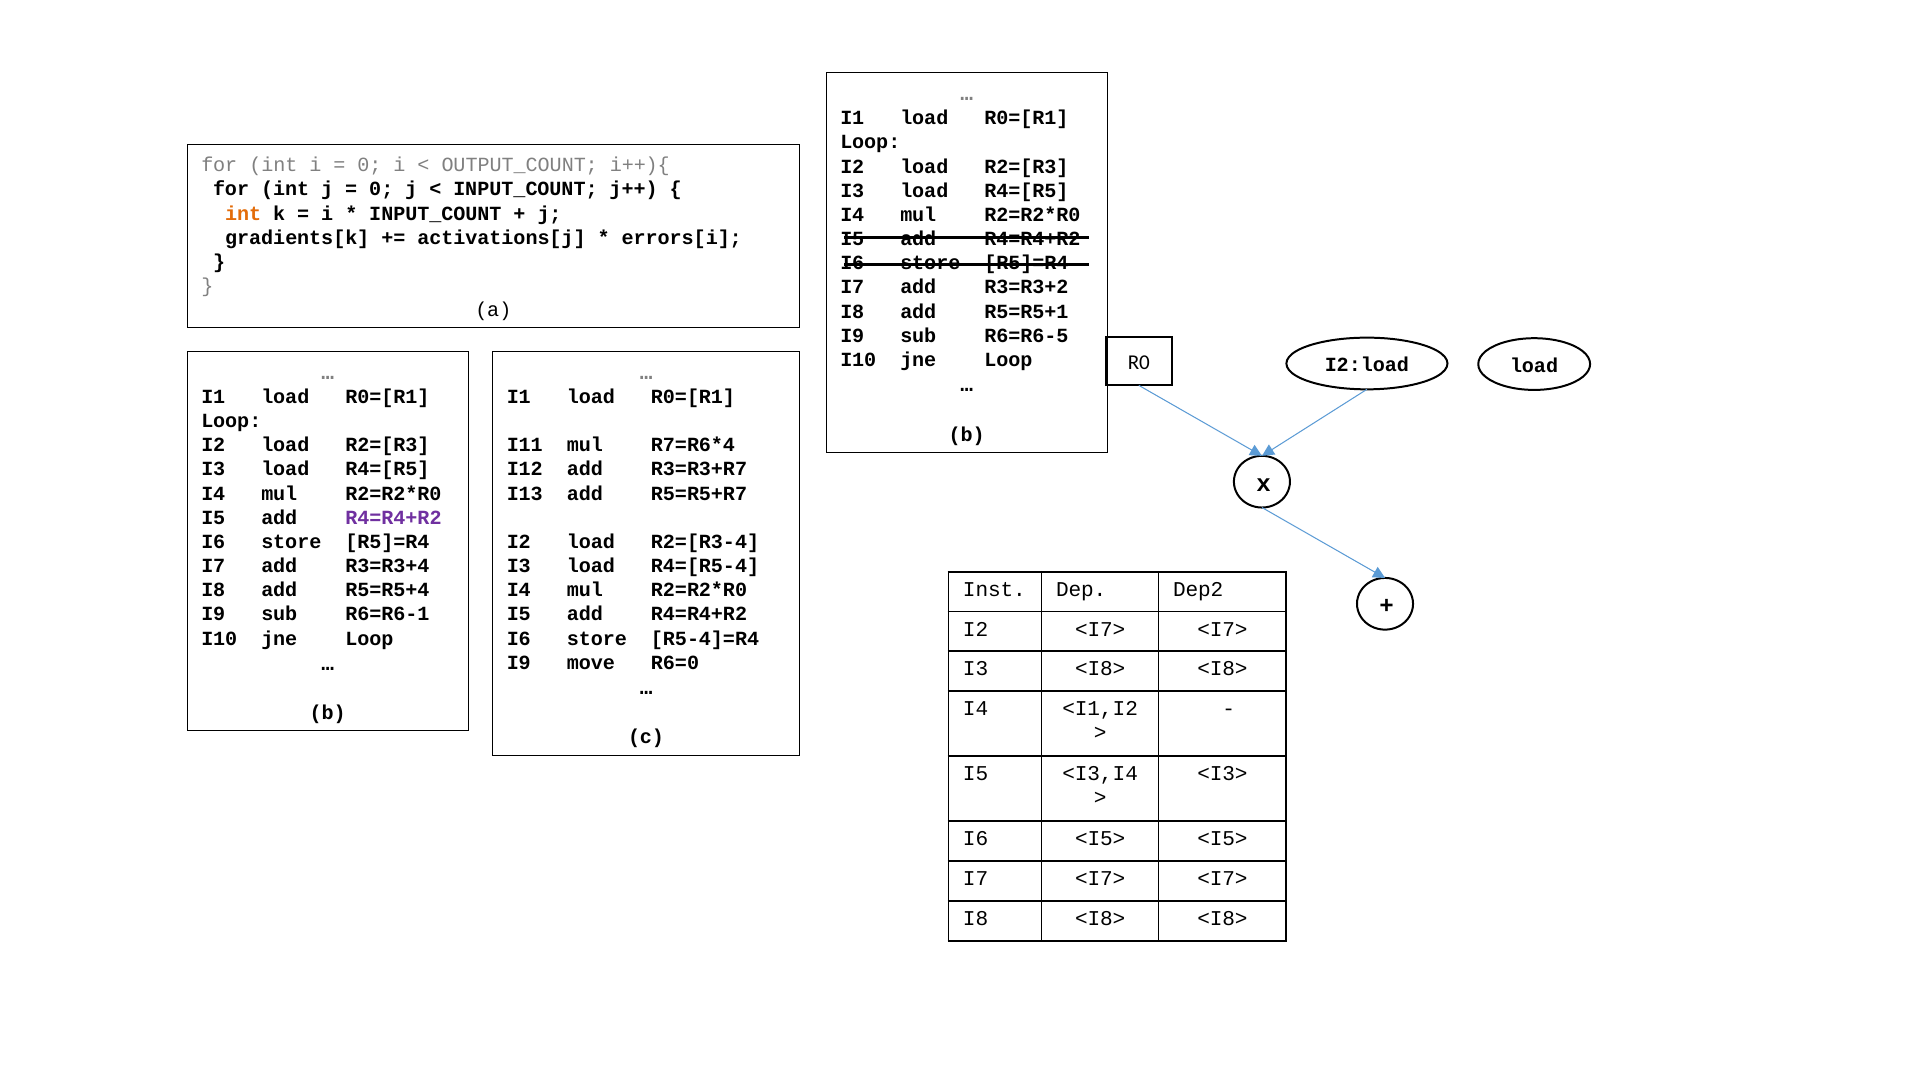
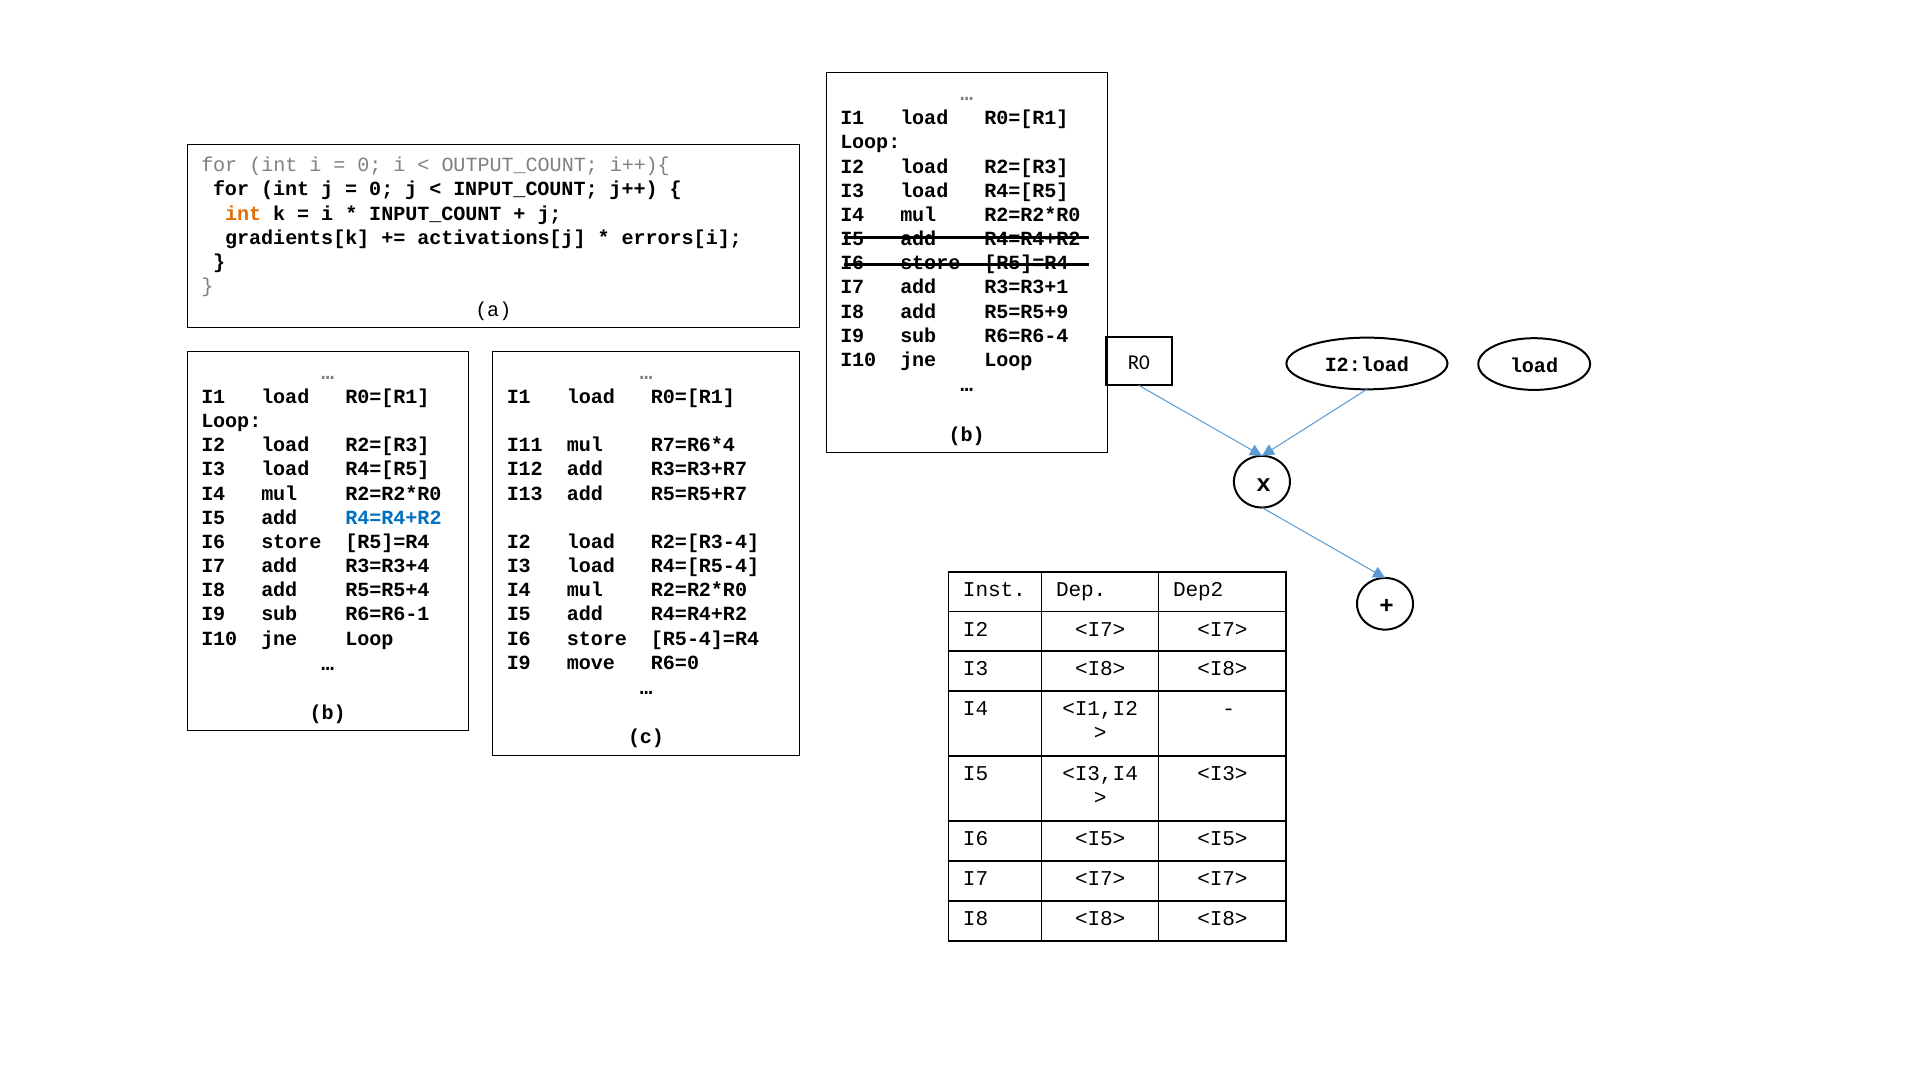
R3=R3+2: R3=R3+2 -> R3=R3+1
R5=R5+1: R5=R5+1 -> R5=R5+9
R6=R6-5: R6=R6-5 -> R6=R6-4
R4=R4+R2 at (393, 518) colour: purple -> blue
